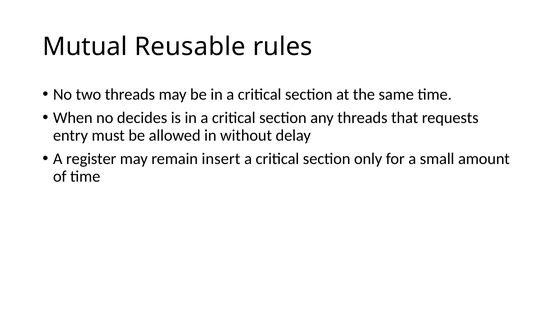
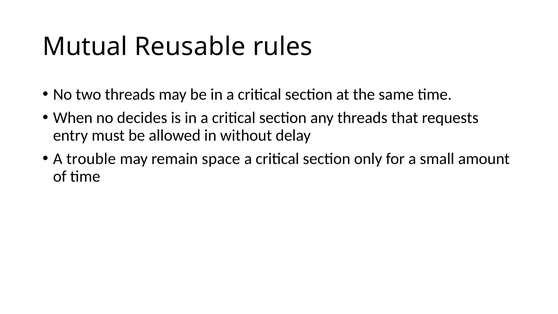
register: register -> trouble
insert: insert -> space
